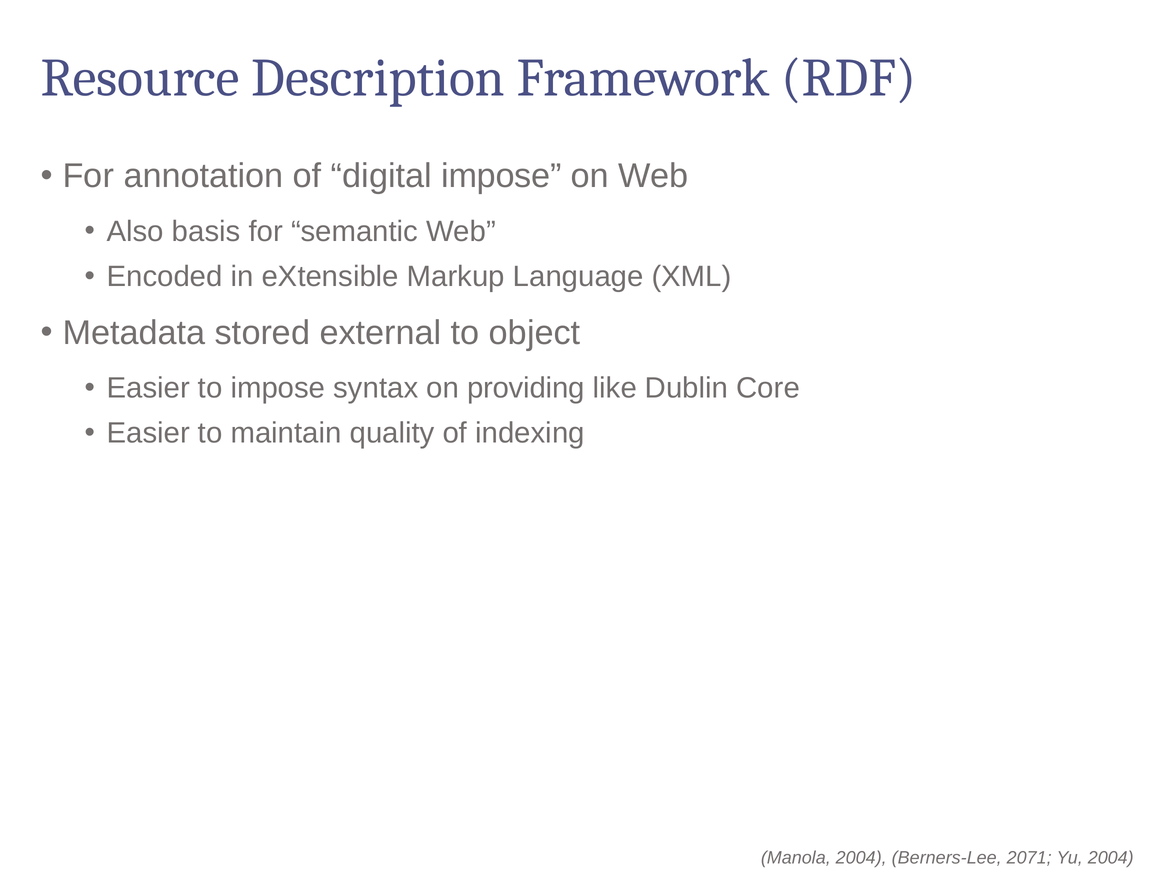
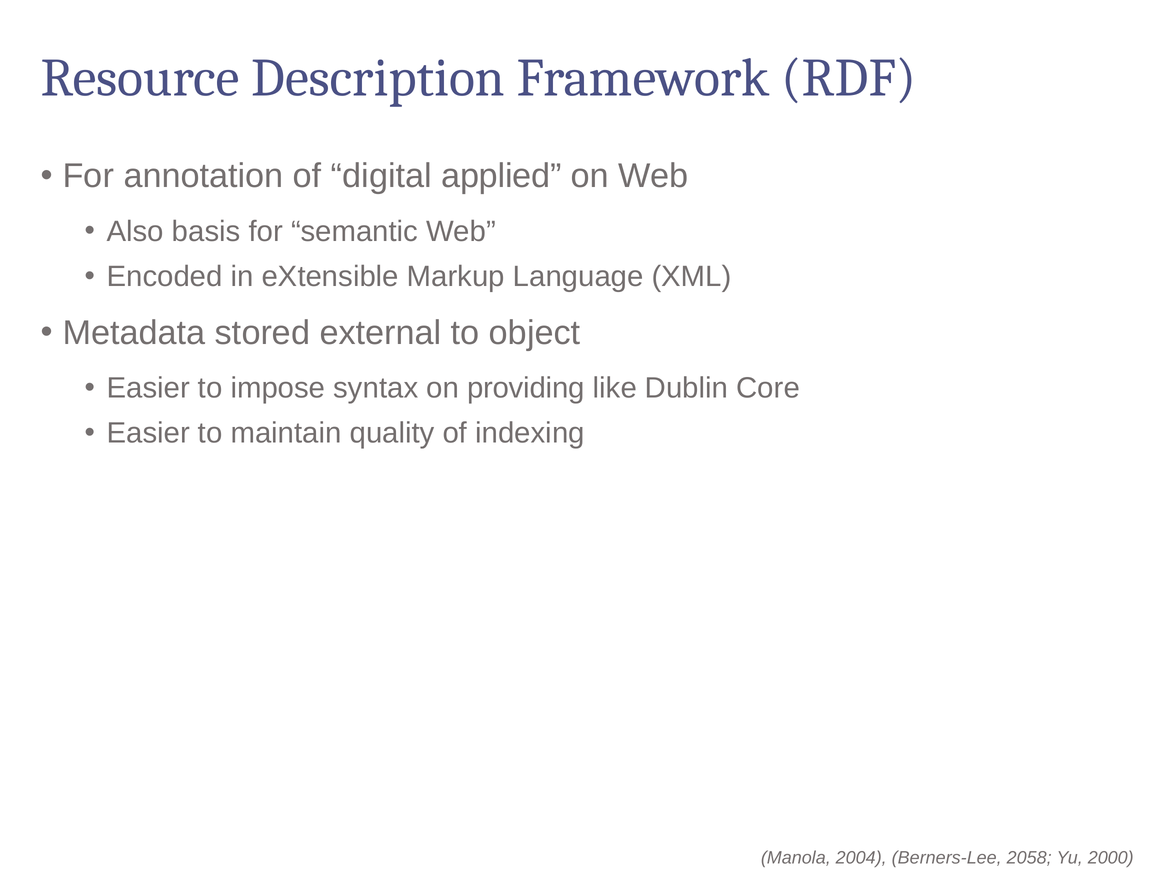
digital impose: impose -> applied
2071: 2071 -> 2058
Yu 2004: 2004 -> 2000
